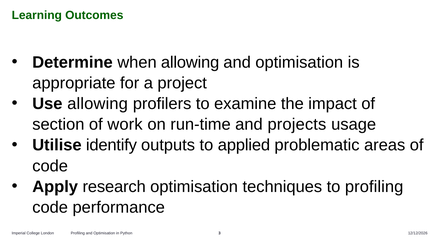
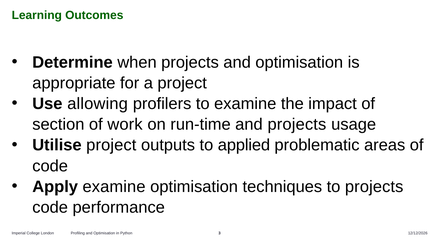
when allowing: allowing -> projects
Utilise identify: identify -> project
Apply research: research -> examine
to profiling: profiling -> projects
